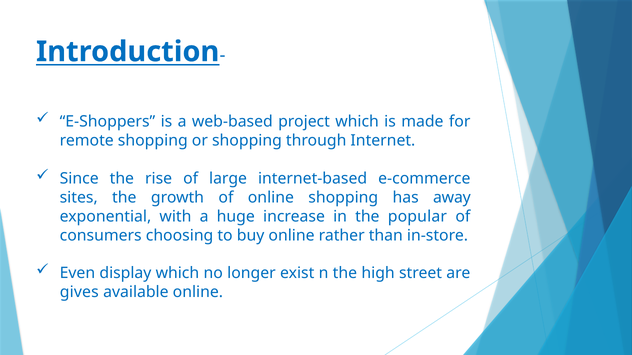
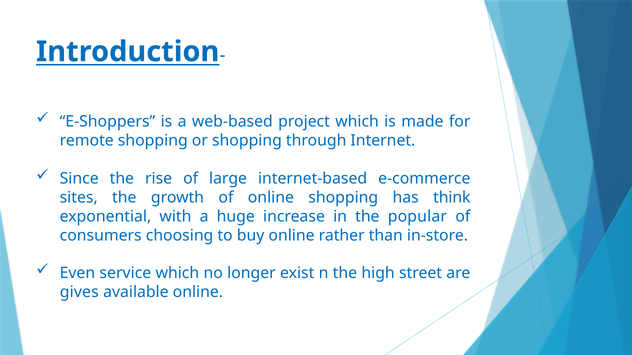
away: away -> think
display: display -> service
